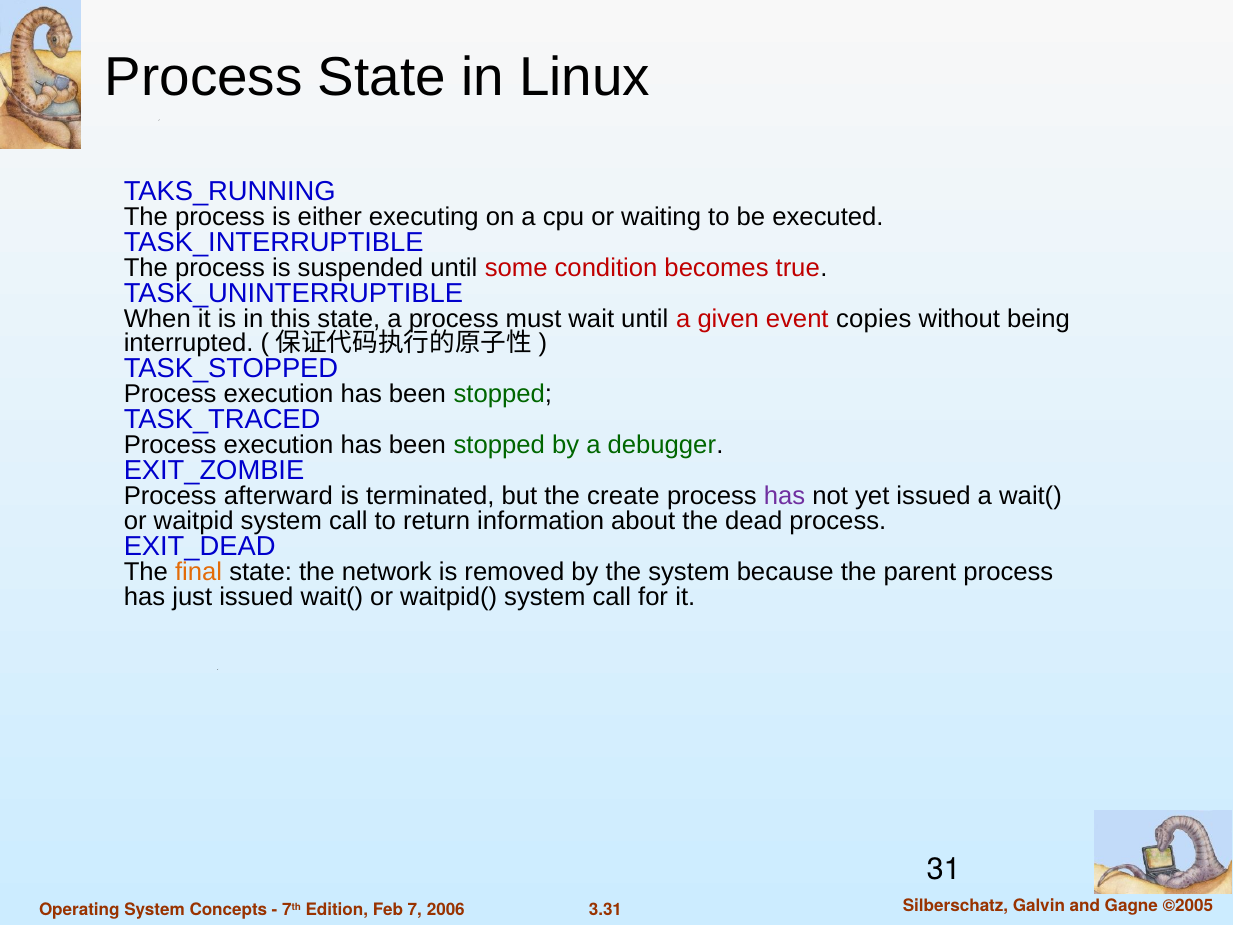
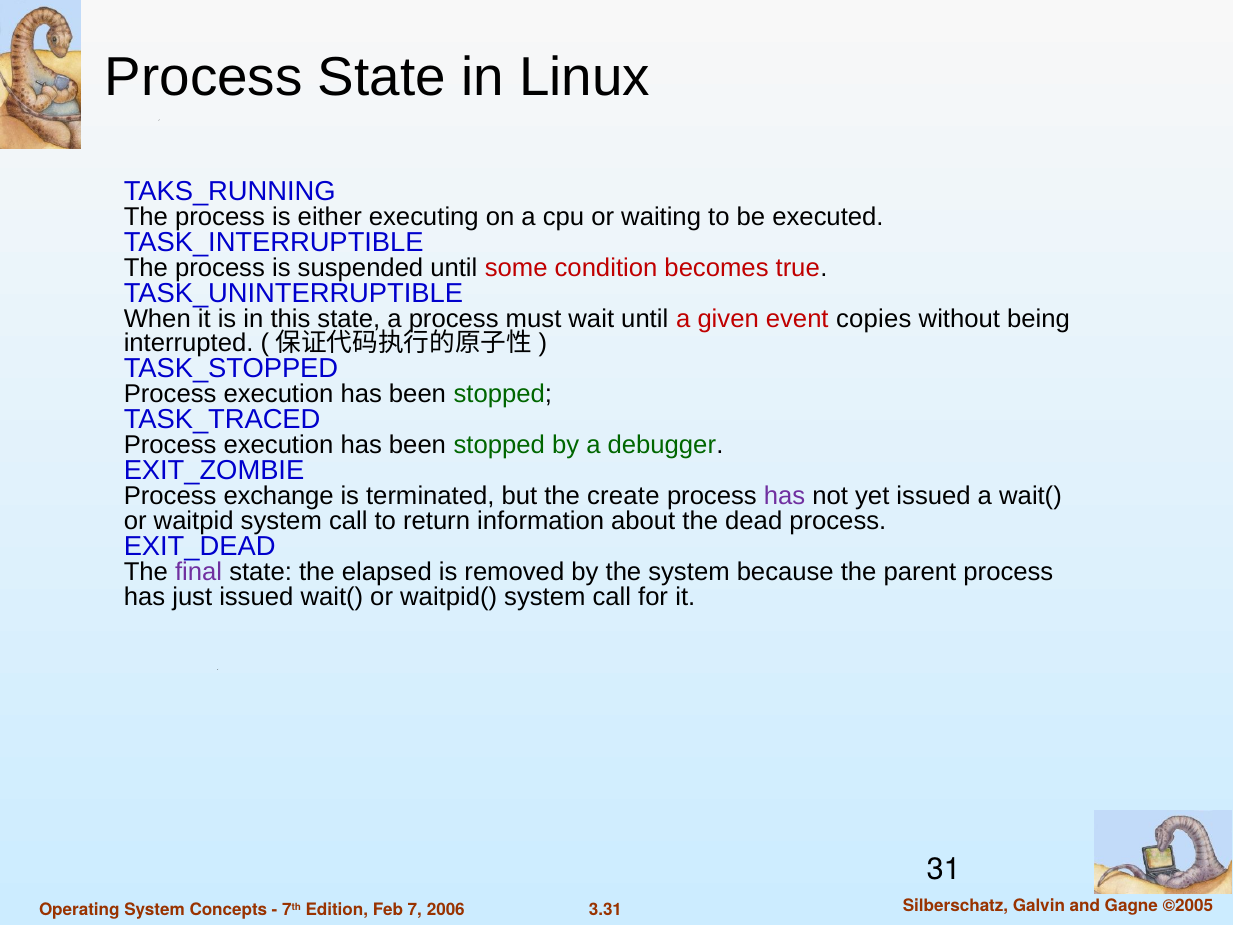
afterward: afterward -> exchange
final colour: orange -> purple
network: network -> elapsed
